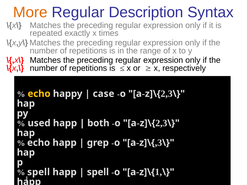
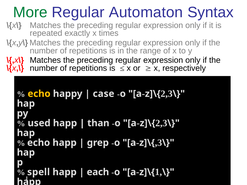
More colour: orange -> green
Description: Description -> Automaton
both: both -> than
spell at (98, 172): spell -> each
